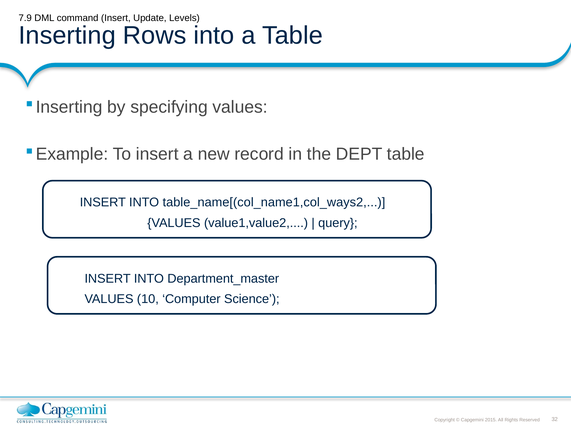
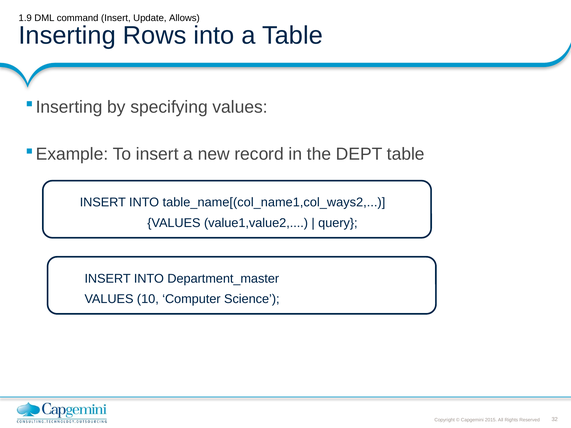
7.9: 7.9 -> 1.9
Levels: Levels -> Allows
